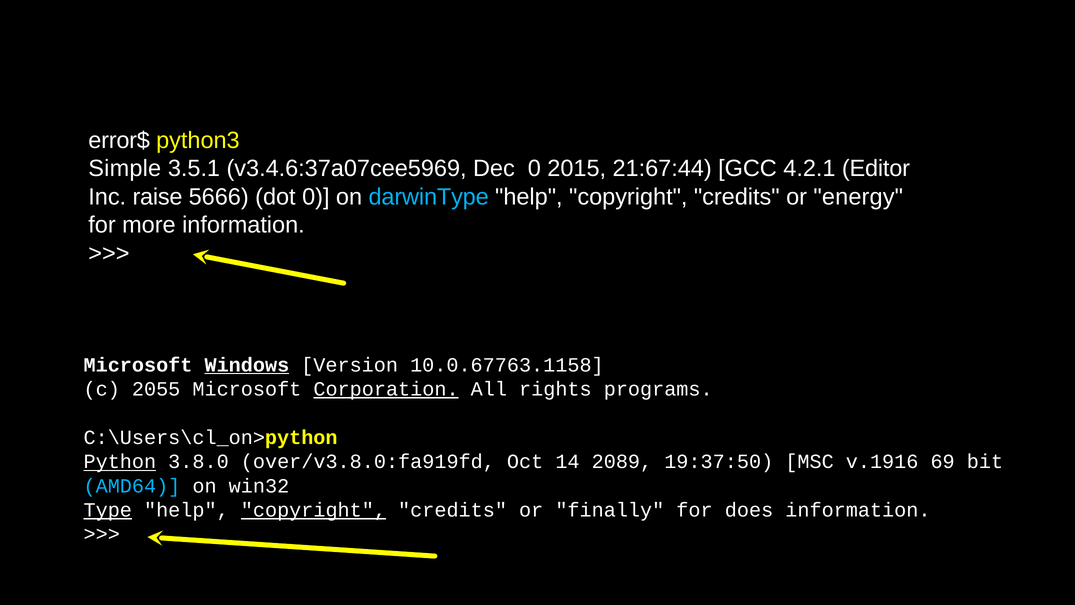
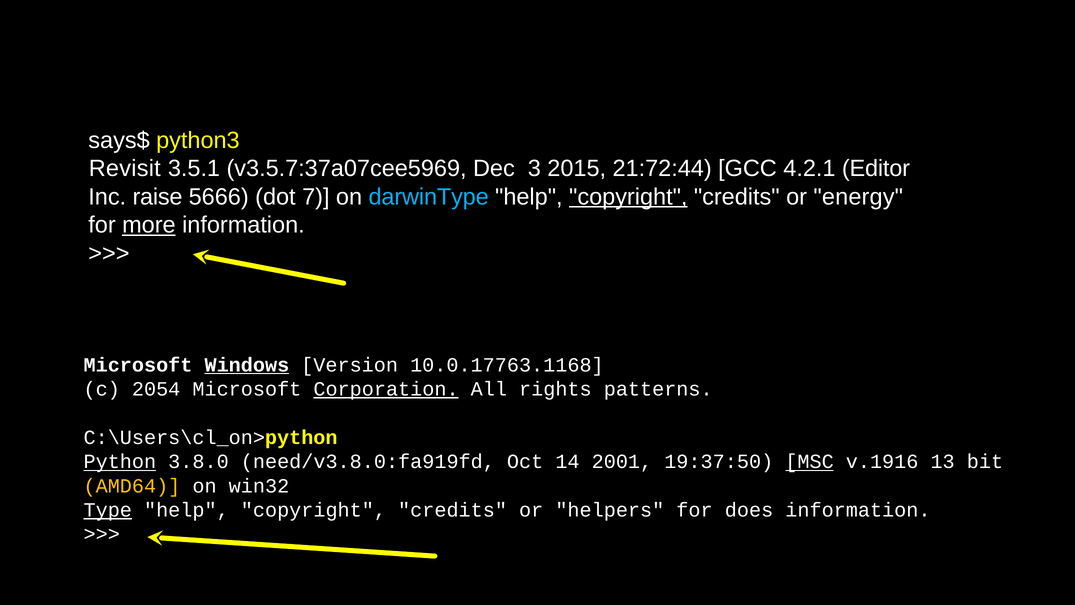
error$: error$ -> says$
Simple: Simple -> Revisit
v3.4.6:37a07cee5969: v3.4.6:37a07cee5969 -> v3.5.7:37a07cee5969
Dec 0: 0 -> 3
21:67:44: 21:67:44 -> 21:72:44
dot 0: 0 -> 7
copyright at (628, 197) underline: none -> present
more underline: none -> present
10.0.67763.1158: 10.0.67763.1158 -> 10.0.17763.1168
2055: 2055 -> 2054
programs: programs -> patterns
over/v3.8.0:fa919fd: over/v3.8.0:fa919fd -> need/v3.8.0:fa919fd
2089: 2089 -> 2001
MSC underline: none -> present
69: 69 -> 13
AMD64 colour: light blue -> yellow
copyright at (313, 510) underline: present -> none
finally: finally -> helpers
